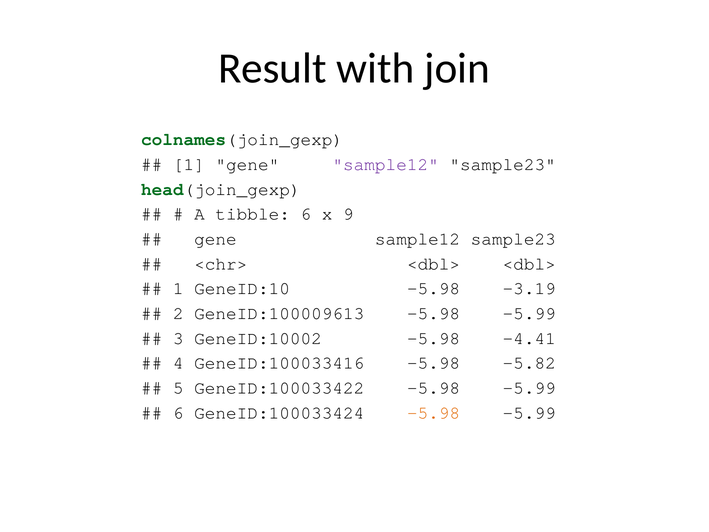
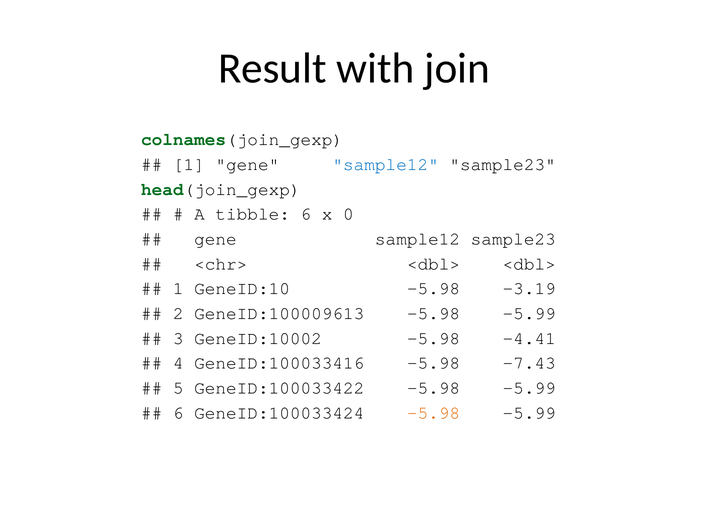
sample12 at (386, 164) colour: purple -> blue
9: 9 -> 0
-5.82: -5.82 -> -7.43
